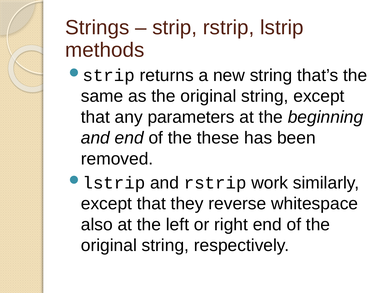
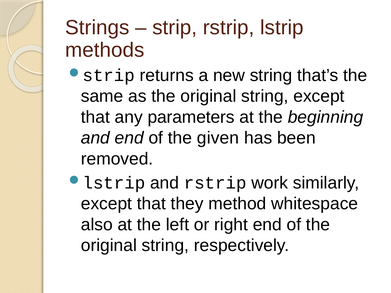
these: these -> given
reverse: reverse -> method
